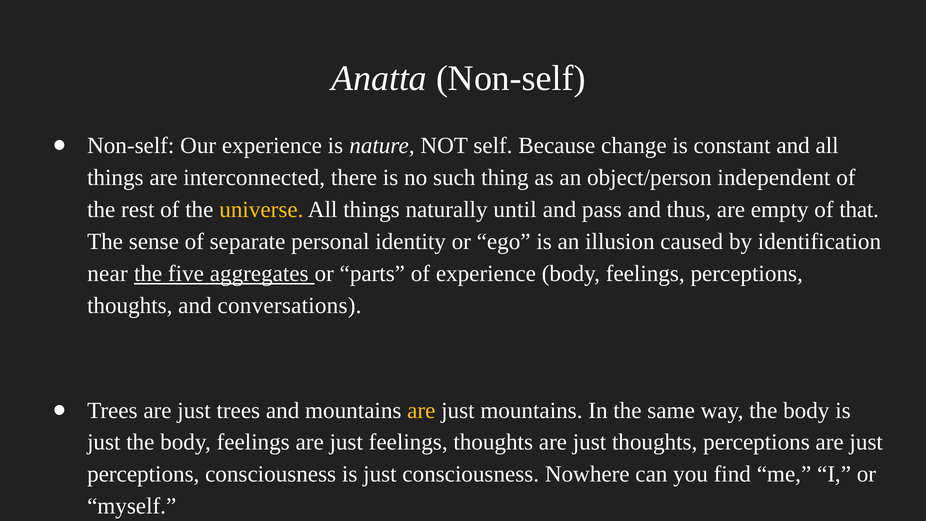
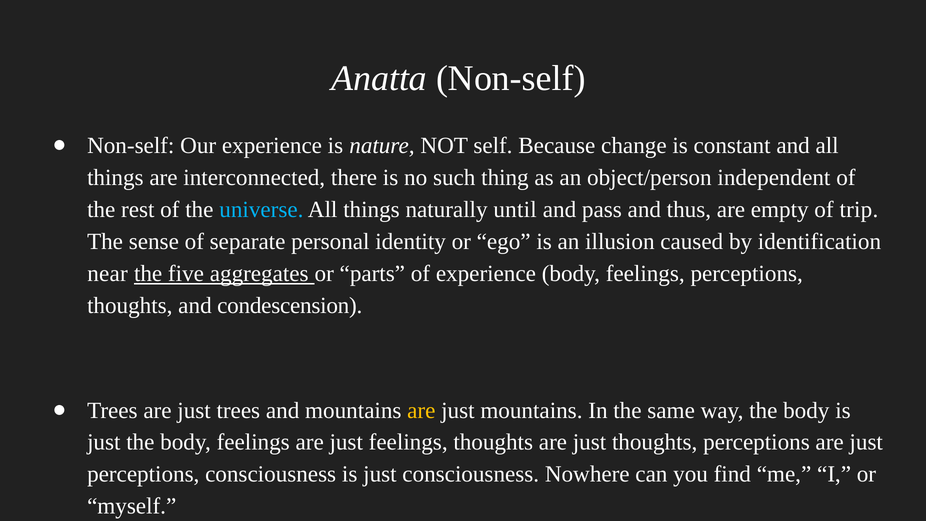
universe colour: yellow -> light blue
that: that -> trip
conversations: conversations -> condescension
